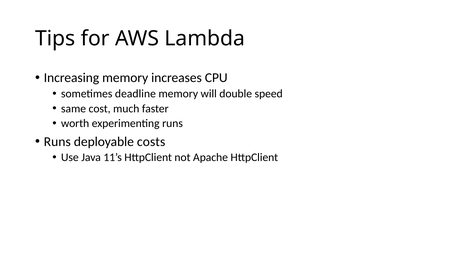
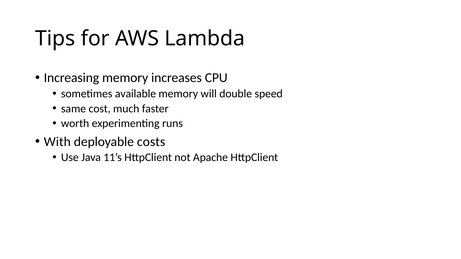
deadline: deadline -> available
Runs at (57, 142): Runs -> With
